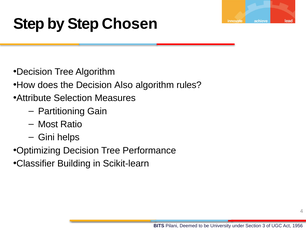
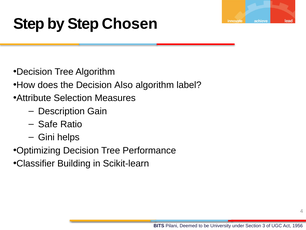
rules: rules -> label
Partitioning: Partitioning -> Description
Most: Most -> Safe
